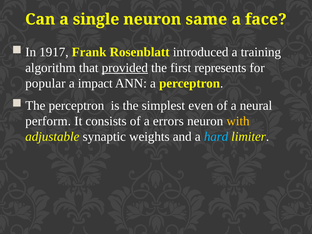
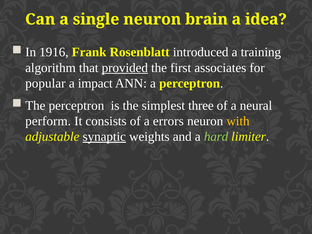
same: same -> brain
face: face -> idea
1917: 1917 -> 1916
represents: represents -> associates
even: even -> three
synaptic underline: none -> present
hard colour: light blue -> light green
